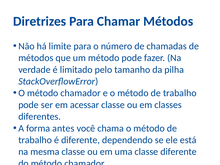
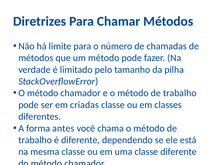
acessar: acessar -> criadas
